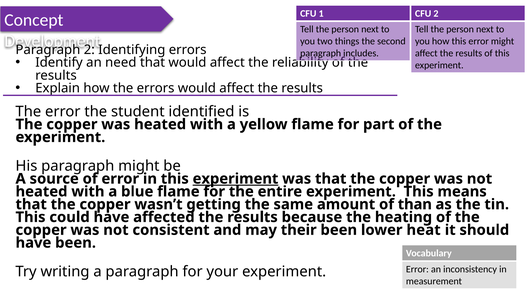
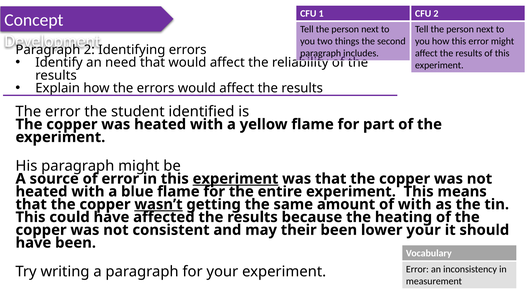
wasn’t underline: none -> present
of than: than -> with
lower heat: heat -> your
